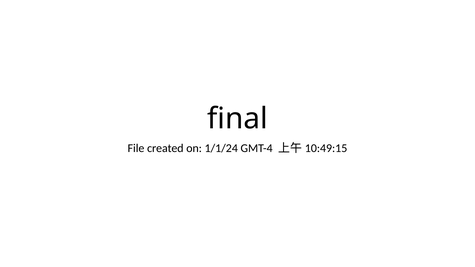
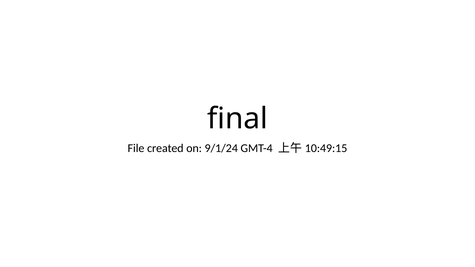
1/1/24: 1/1/24 -> 9/1/24
